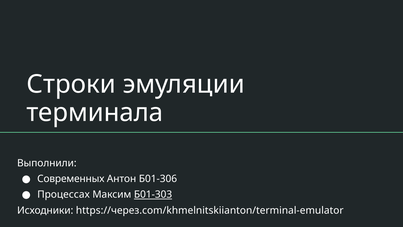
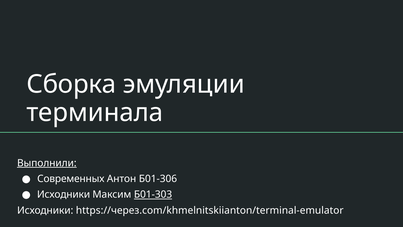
Строки: Строки -> Сборка
Выполнили underline: none -> present
Процессах at (64, 194): Процессах -> Исходники
